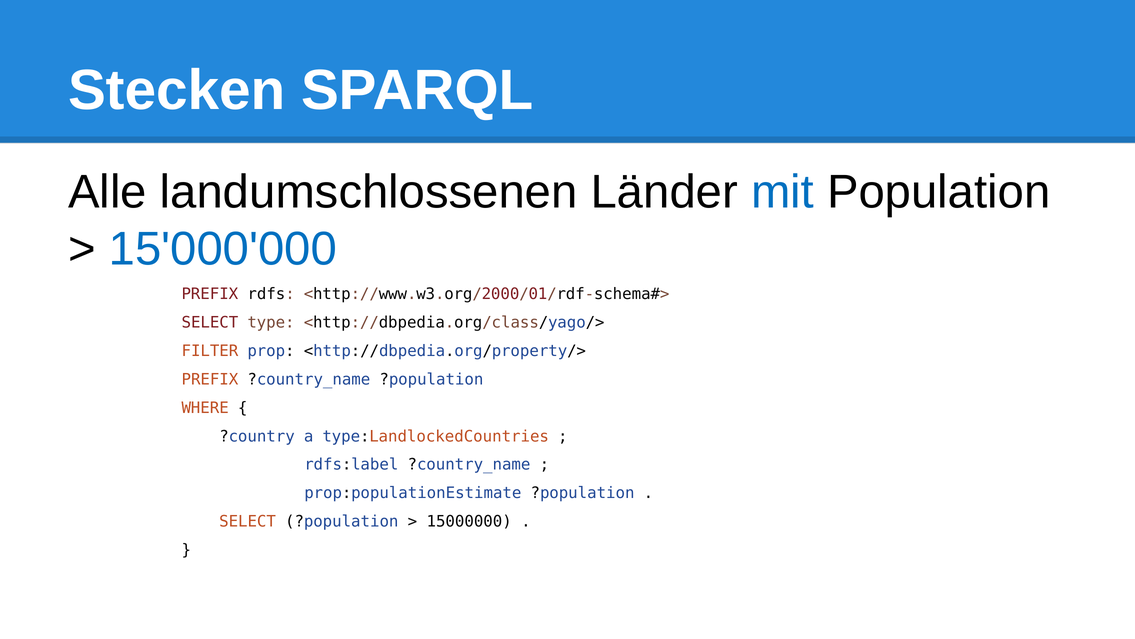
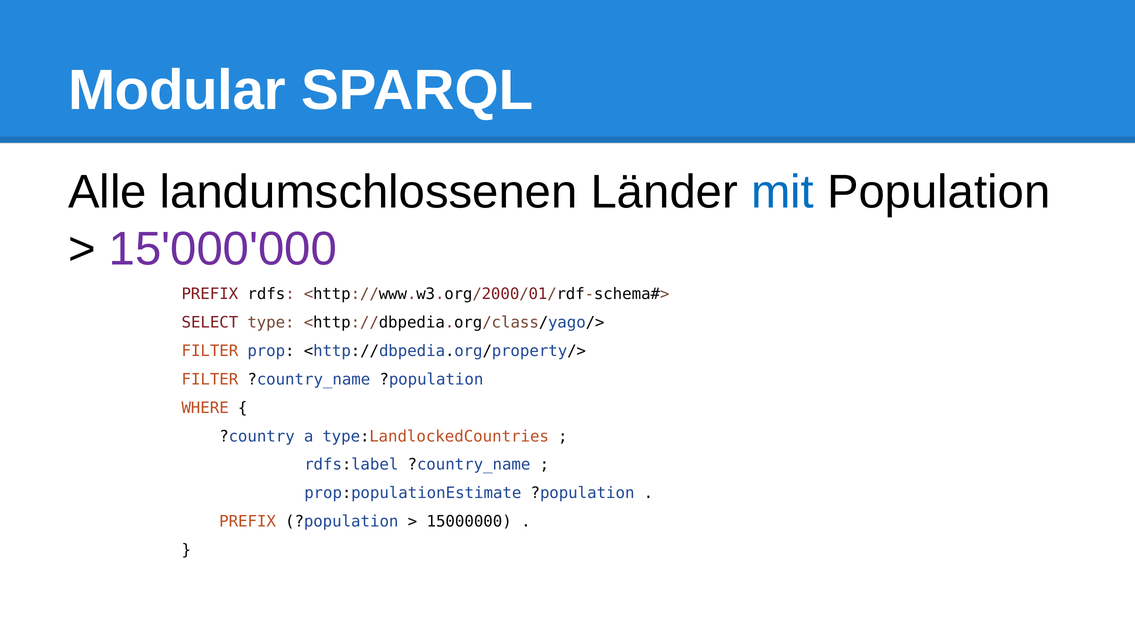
Stecken: Stecken -> Modular
15'000'000 colour: blue -> purple
PREFIX at (210, 379): PREFIX -> FILTER
SELECT at (248, 521): SELECT -> PREFIX
